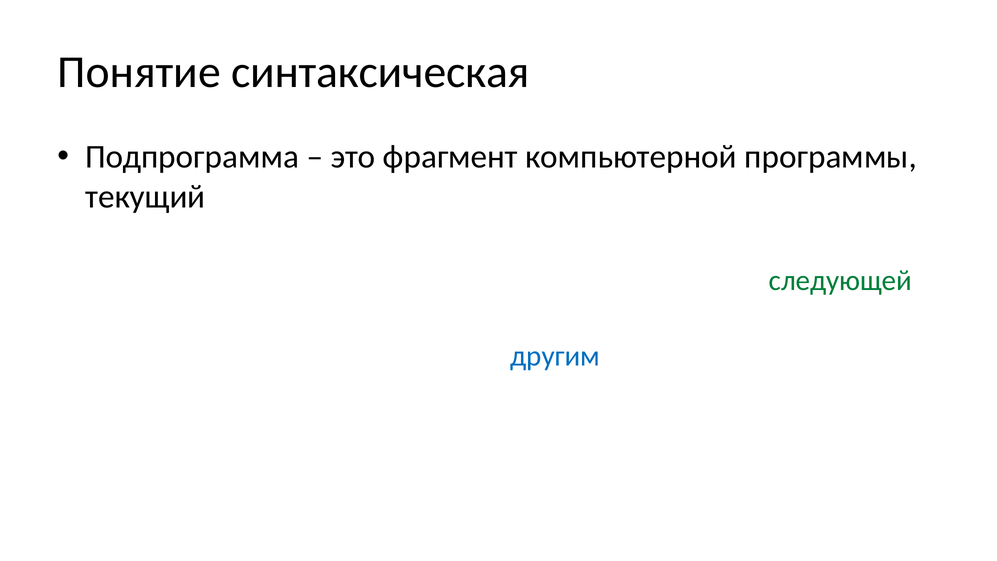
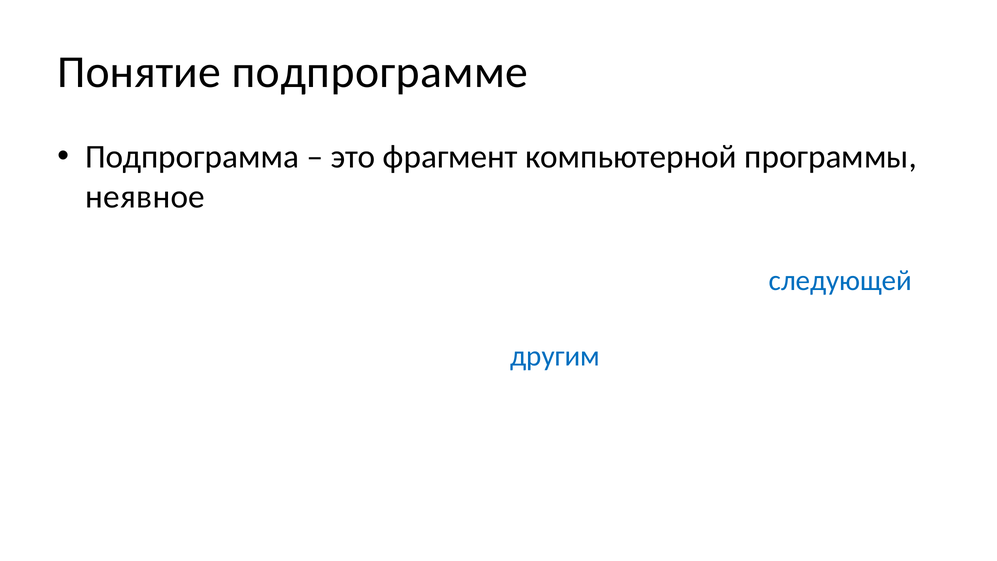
синтаксическая: синтаксическая -> подпрограмме
текущий: текущий -> неявное
следующей colour: green -> blue
